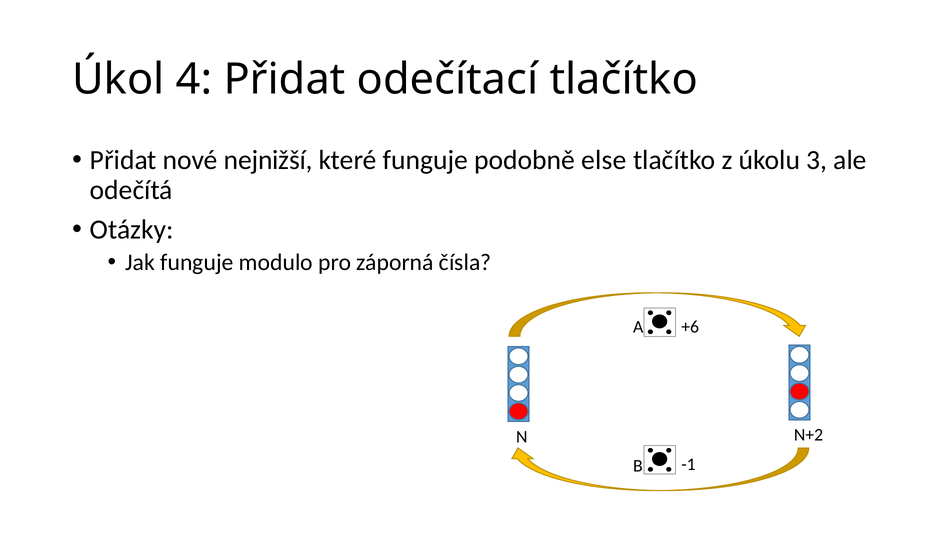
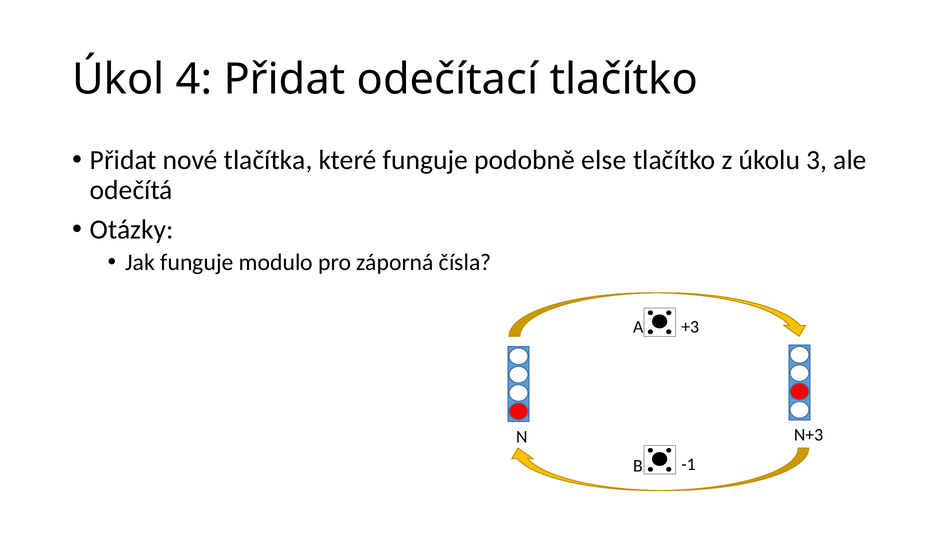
nejnižší: nejnižší -> tlačítka
+6: +6 -> +3
N+2: N+2 -> N+3
